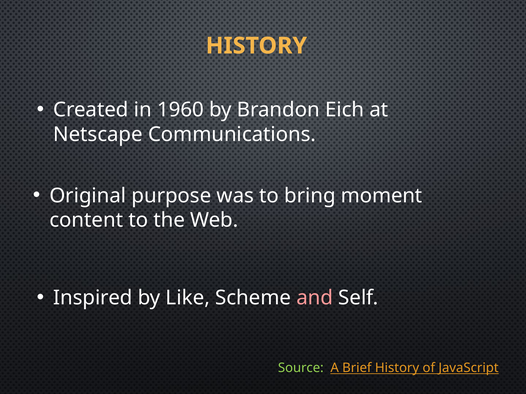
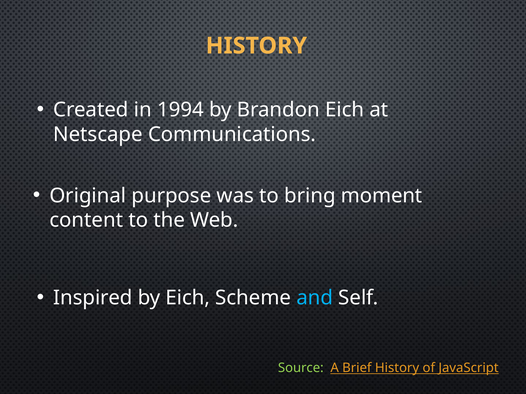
1960: 1960 -> 1994
by Like: Like -> Eich
and colour: pink -> light blue
